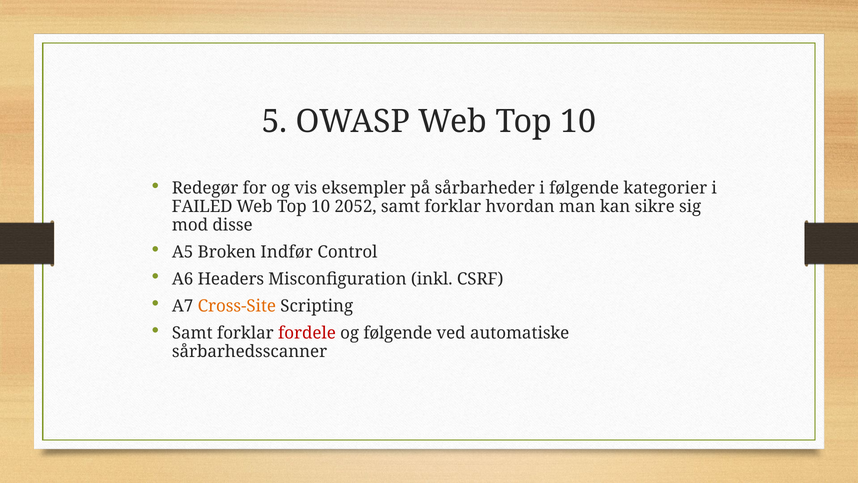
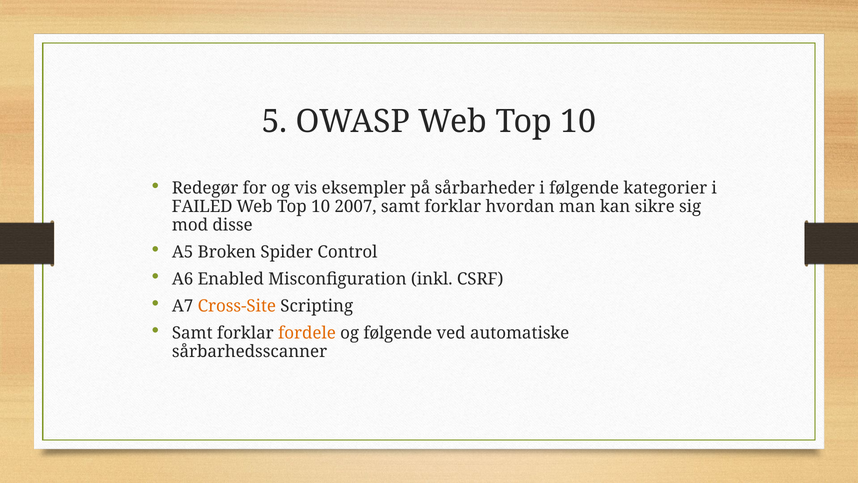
2052: 2052 -> 2007
Indfør: Indfør -> Spider
Headers: Headers -> Enabled
fordele colour: red -> orange
